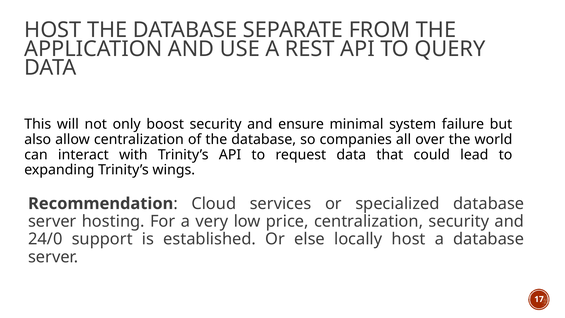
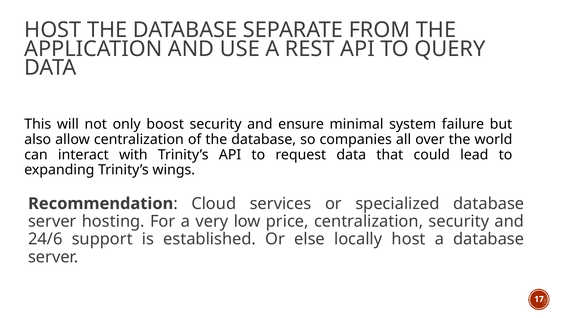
24/0: 24/0 -> 24/6
